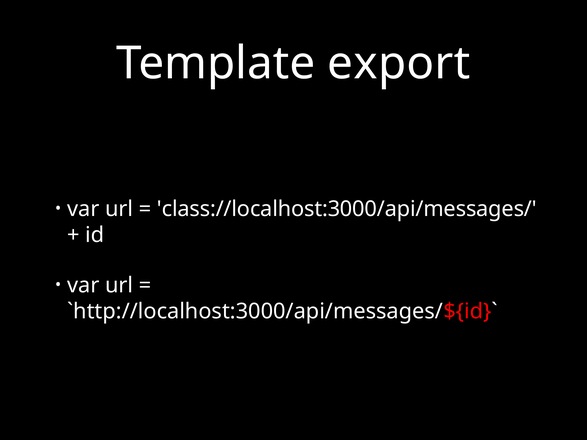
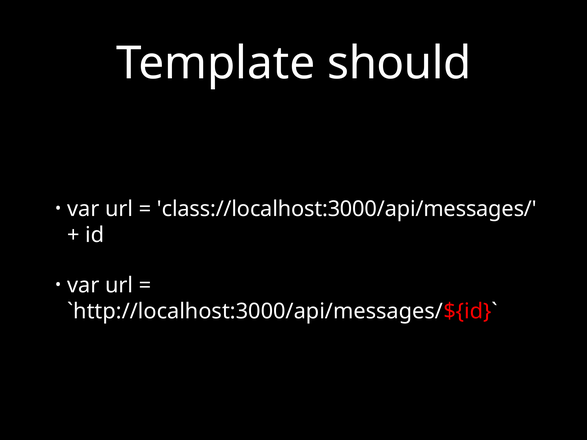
export: export -> should
